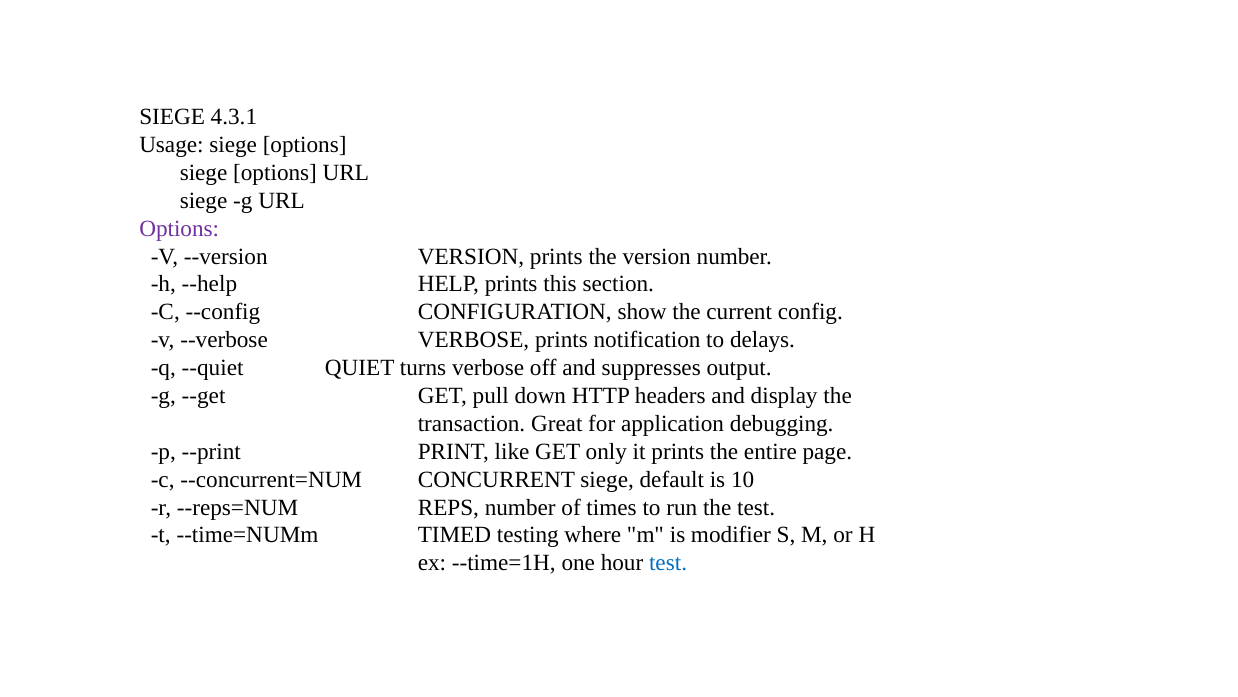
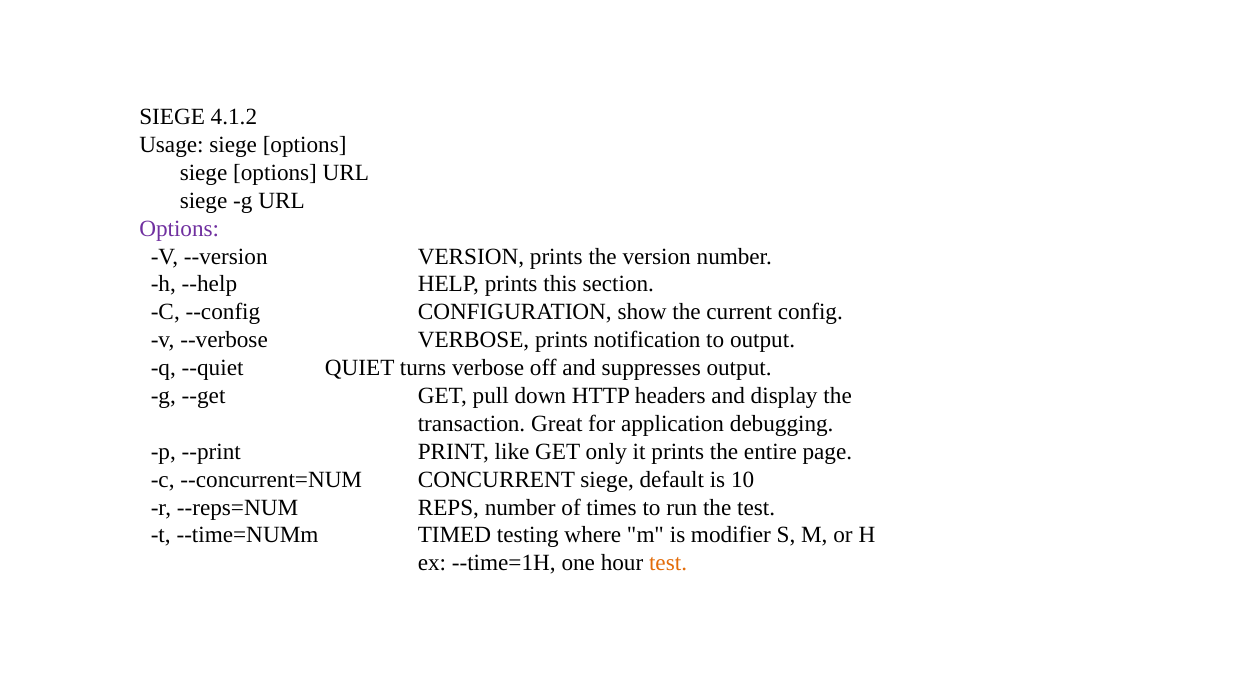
4.3.1: 4.3.1 -> 4.1.2
to delays: delays -> output
test at (668, 563) colour: blue -> orange
